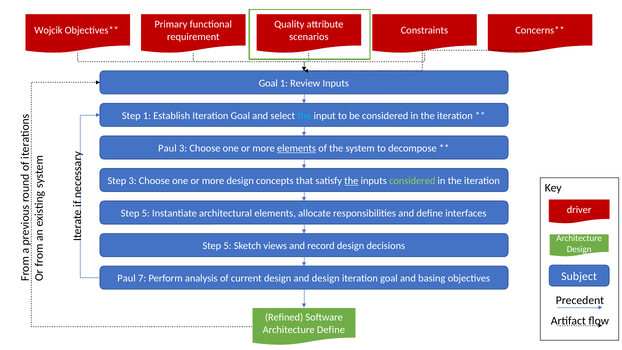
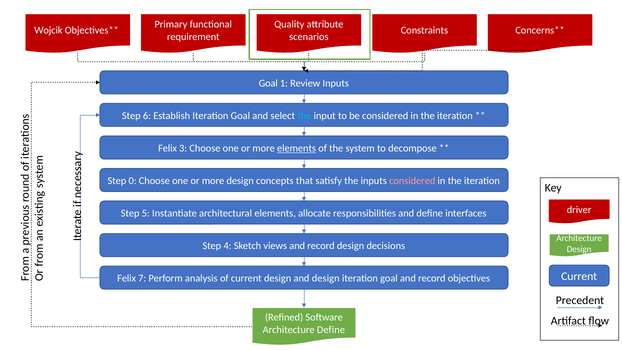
Step 1: 1 -> 6
Paul at (167, 148): Paul -> Felix
Step 3: 3 -> 0
the at (351, 181) underline: present -> none
considered at (412, 181) colour: light green -> pink
5 at (228, 246): 5 -> 4
Subject at (579, 276): Subject -> Current
Paul at (127, 278): Paul -> Felix
goal and basing: basing -> record
